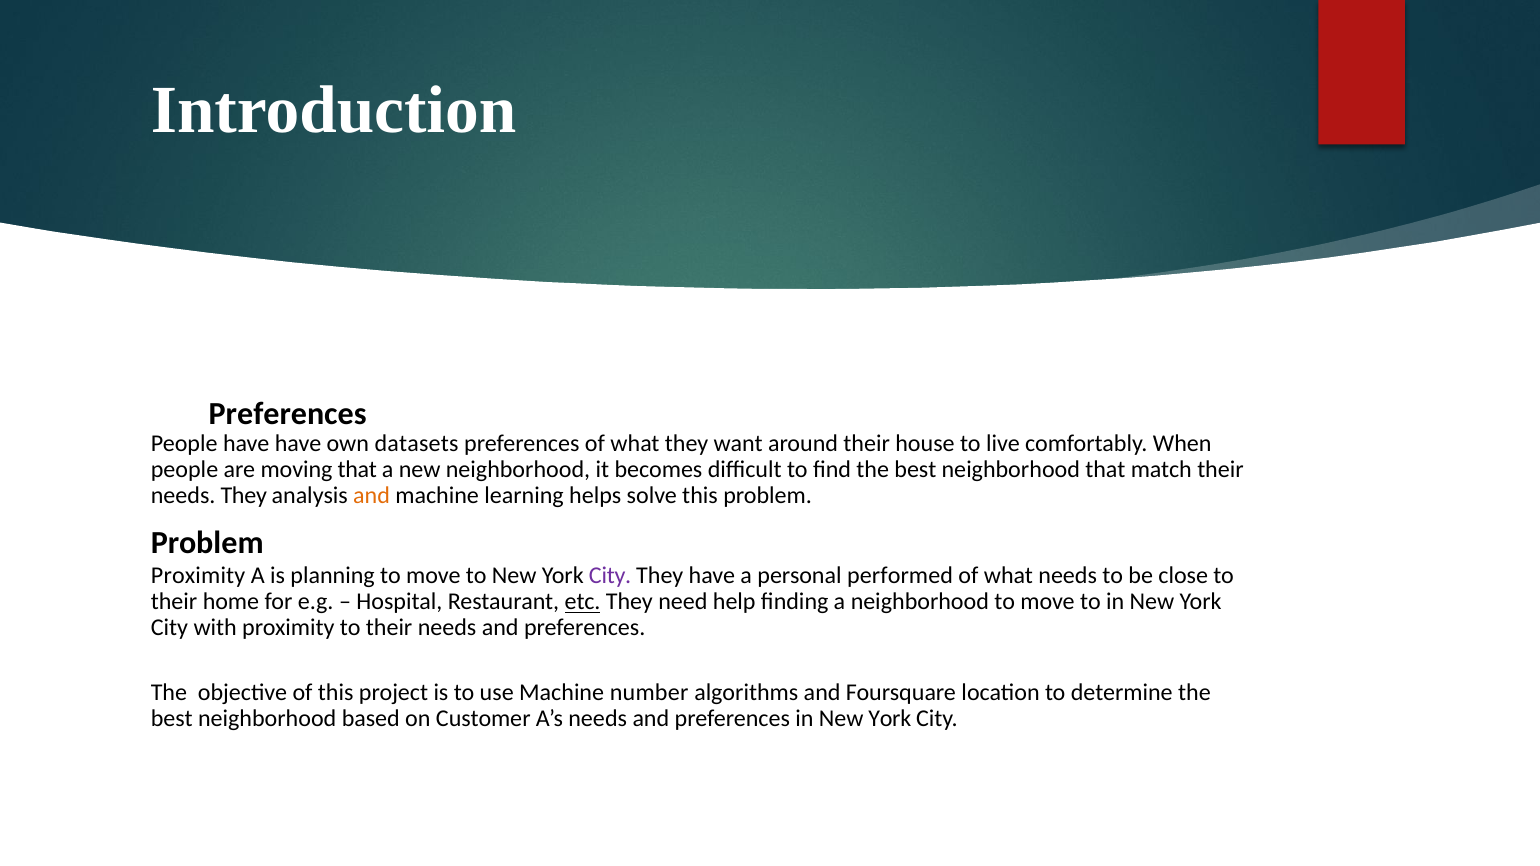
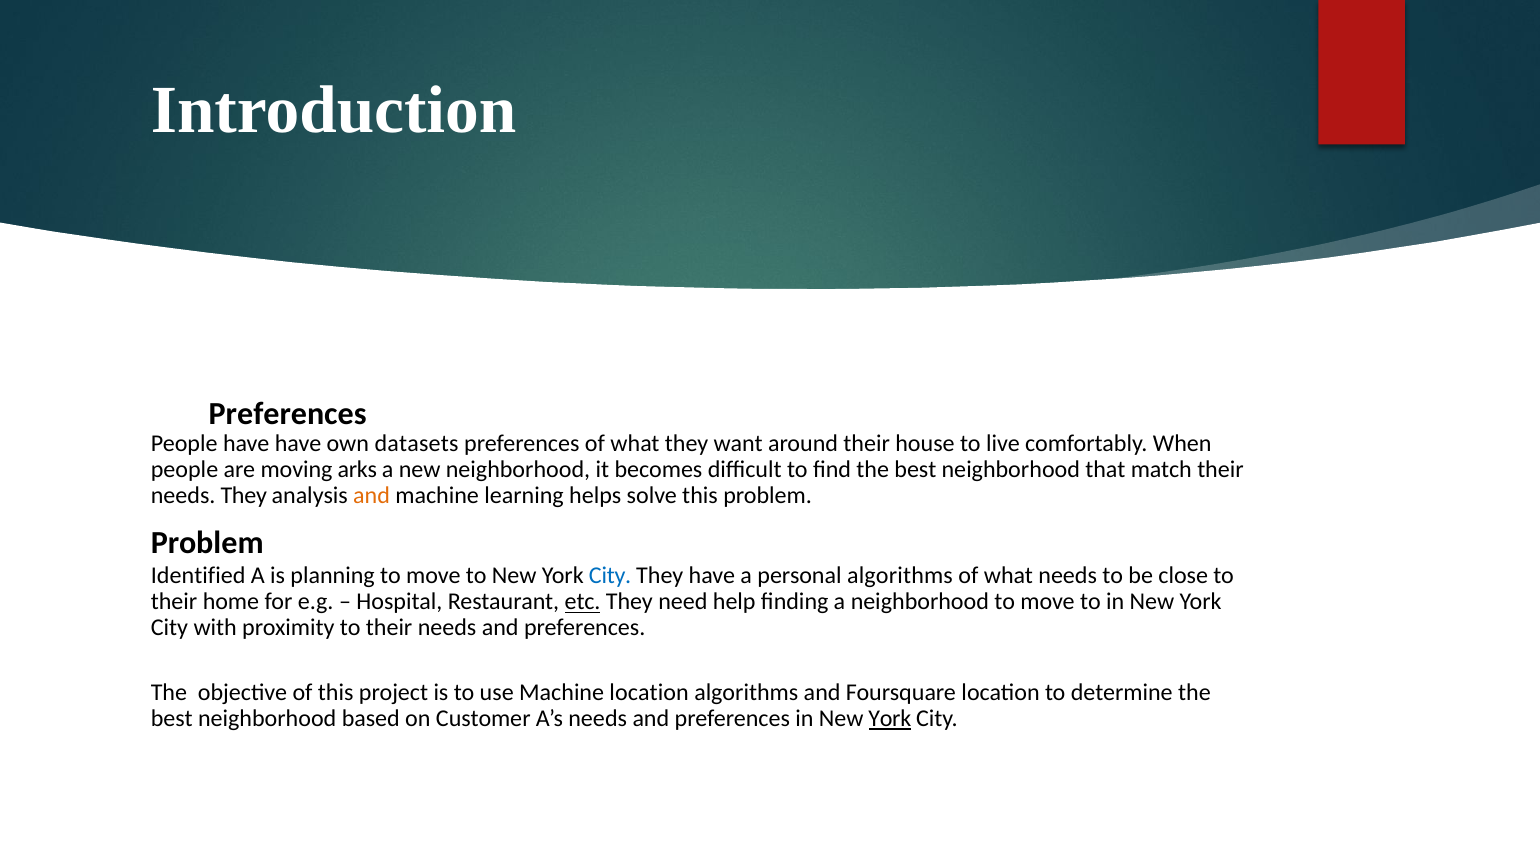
moving that: that -> arks
Proximity at (198, 576): Proximity -> Identified
City at (610, 576) colour: purple -> blue
personal performed: performed -> algorithms
Machine number: number -> location
York at (890, 719) underline: none -> present
